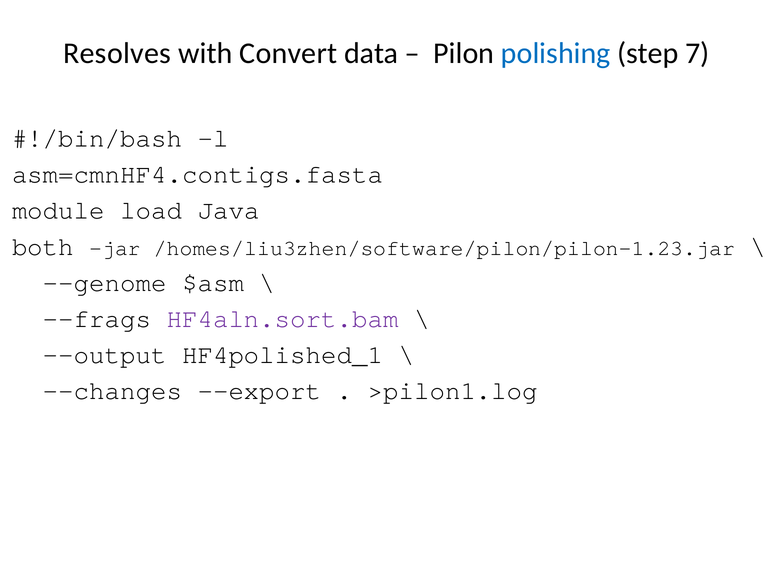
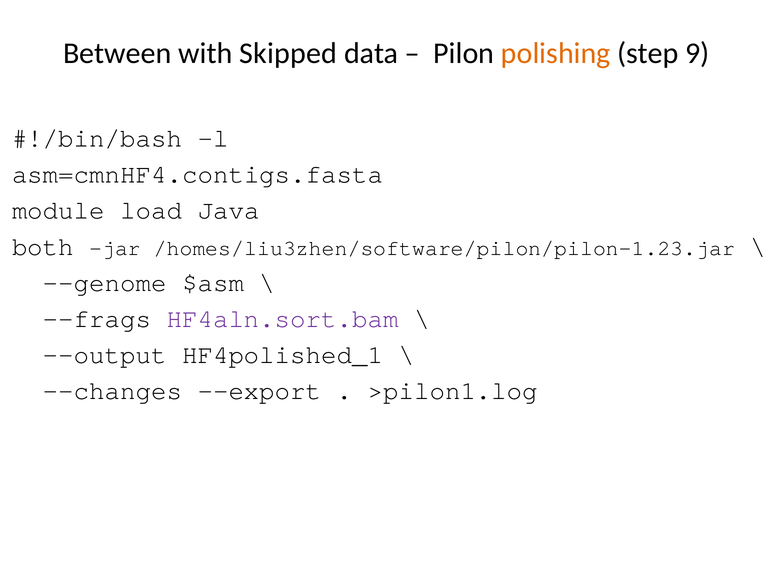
Resolves: Resolves -> Between
Convert: Convert -> Skipped
polishing colour: blue -> orange
7: 7 -> 9
